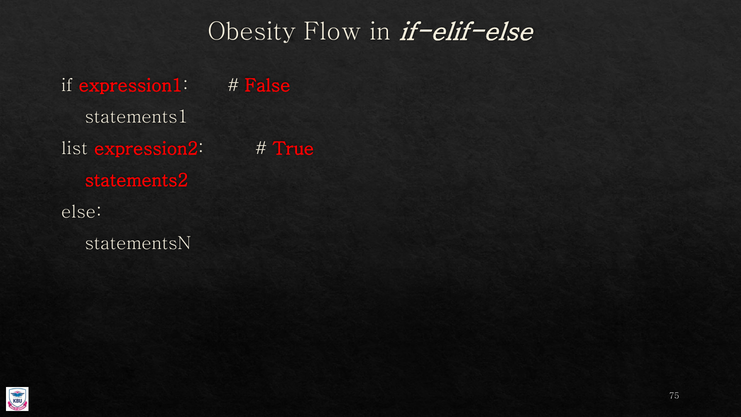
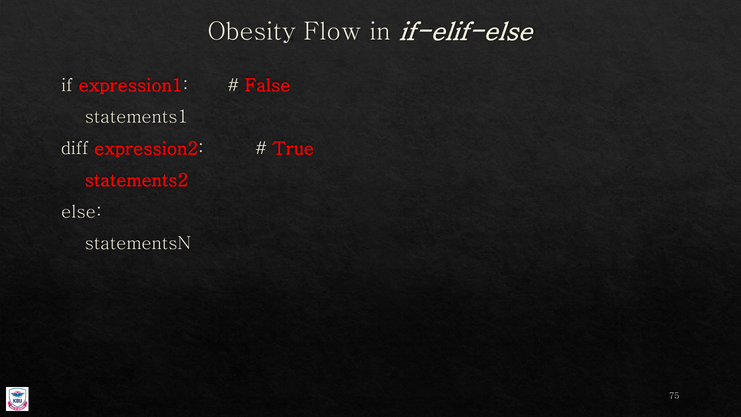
list: list -> diff
